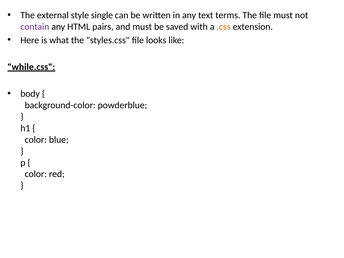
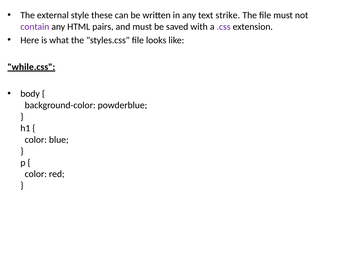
single: single -> these
terms: terms -> strike
.css colour: orange -> purple
